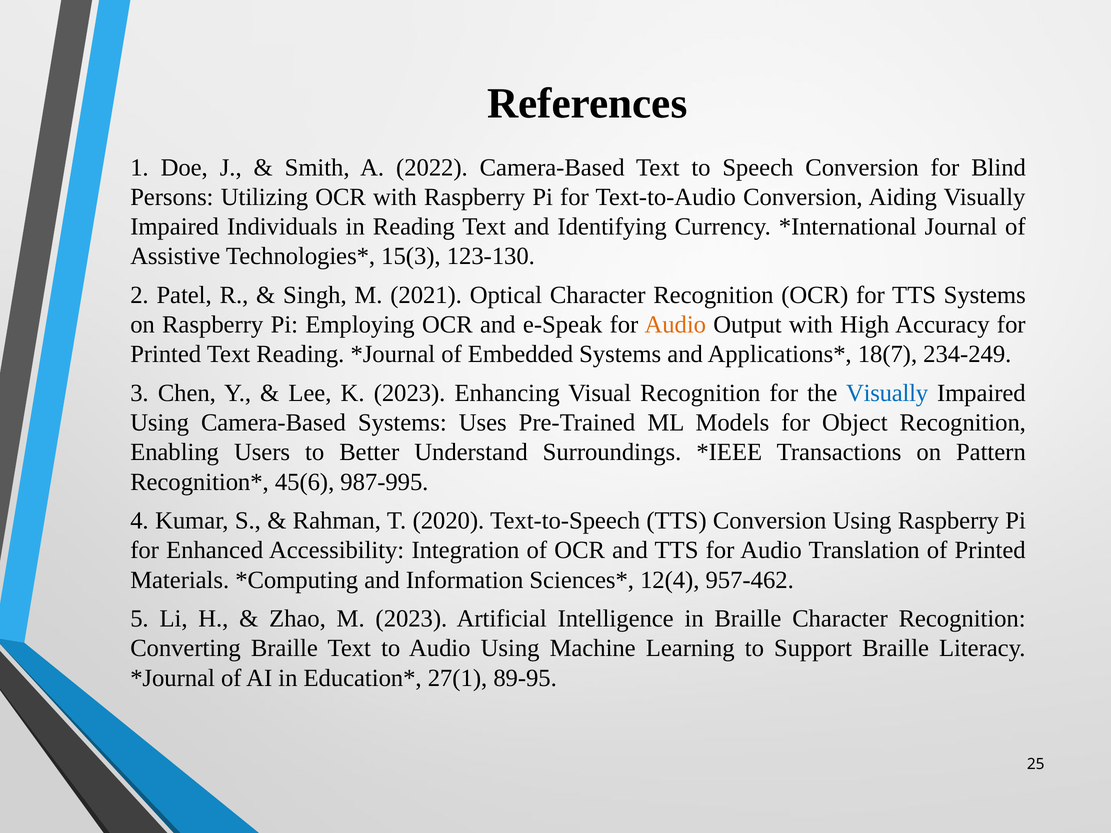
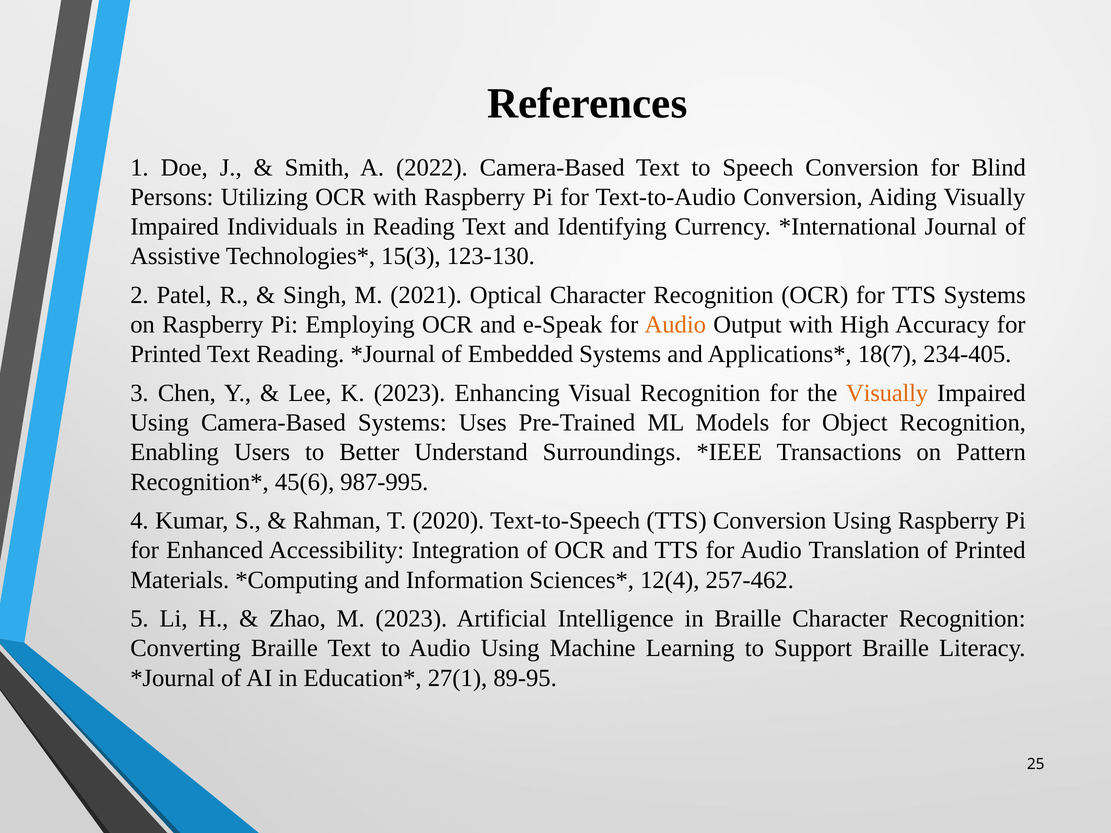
234-249: 234-249 -> 234-405
Visually at (887, 393) colour: blue -> orange
957-462: 957-462 -> 257-462
